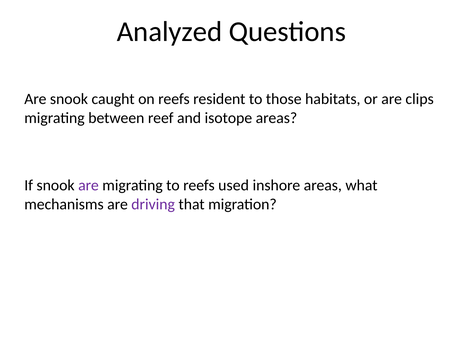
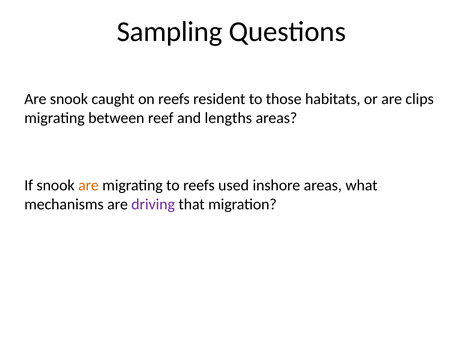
Analyzed: Analyzed -> Sampling
isotope: isotope -> lengths
are at (88, 186) colour: purple -> orange
